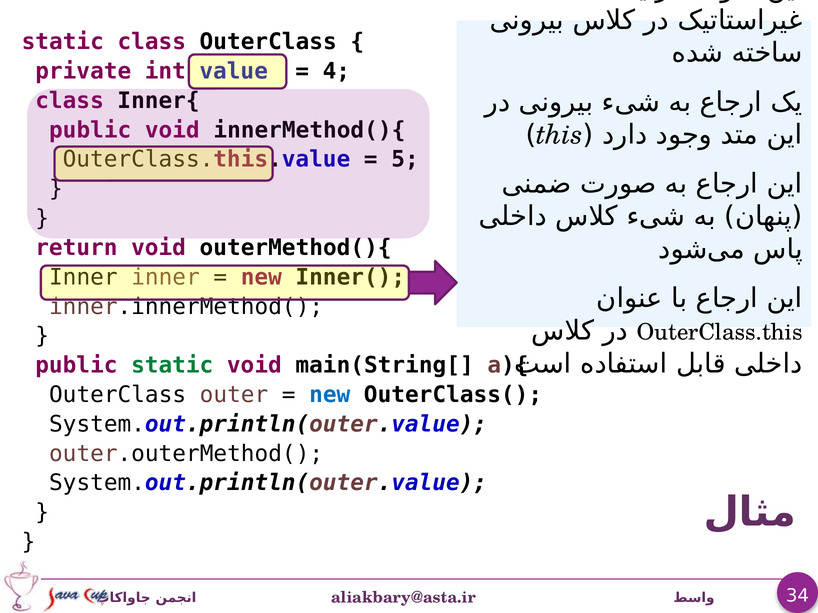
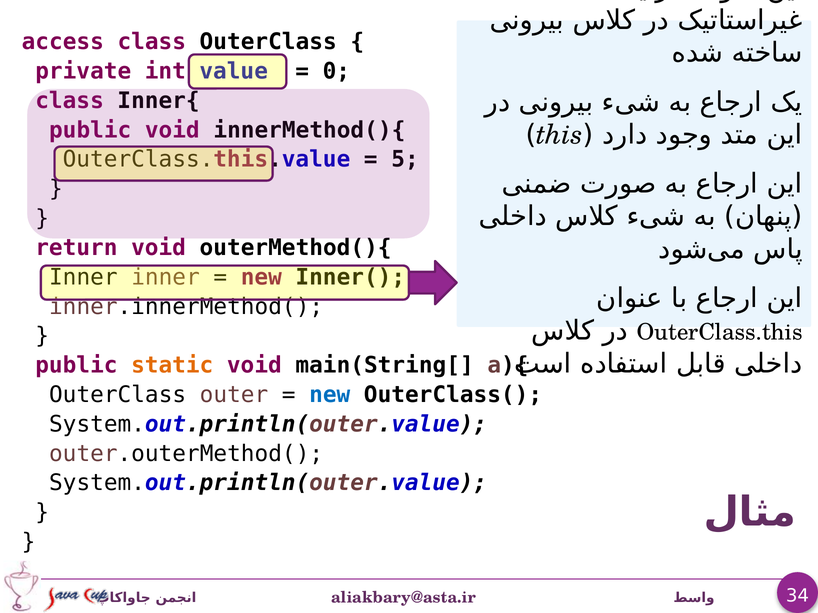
static at (63, 42): static -> access
4: 4 -> 0
static at (172, 366) colour: green -> orange
